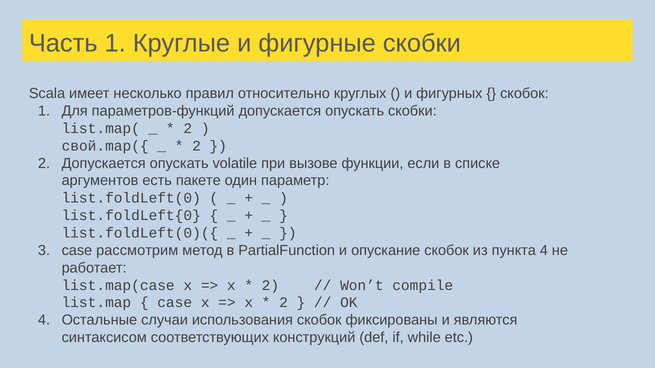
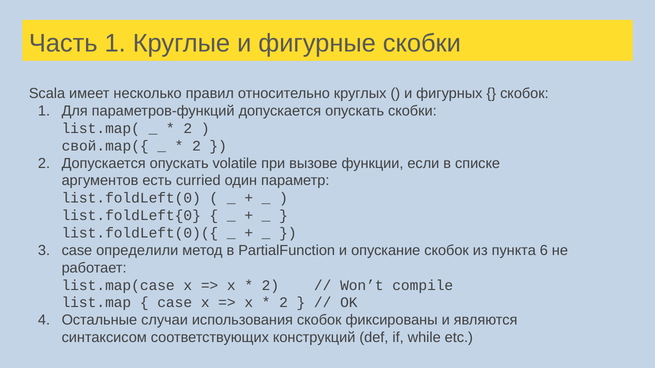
пакете: пакете -> curried
рассмотрим: рассмотрим -> определили
пункта 4: 4 -> 6
